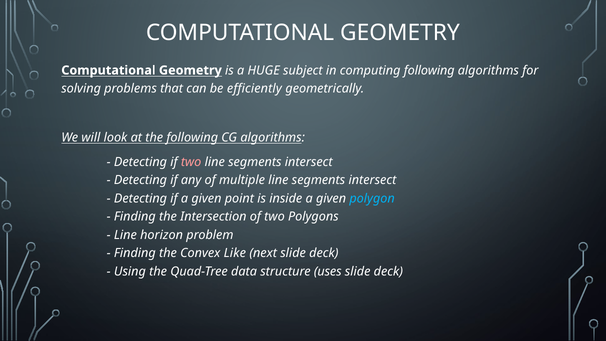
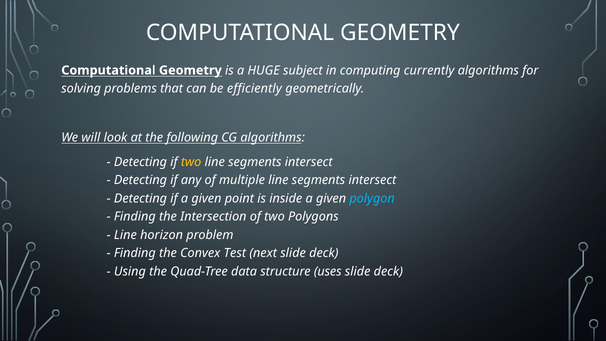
computing following: following -> currently
two at (191, 162) colour: pink -> yellow
Like: Like -> Test
